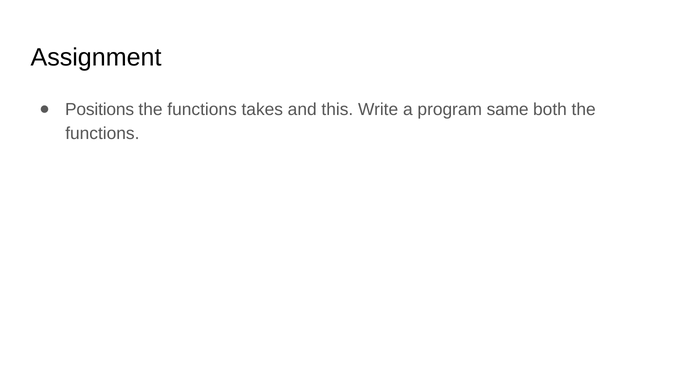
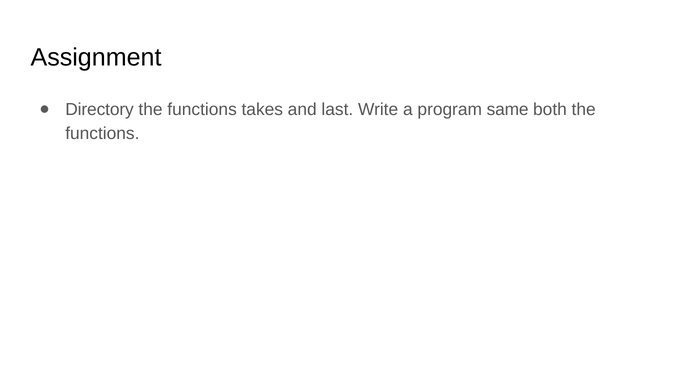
Positions: Positions -> Directory
this: this -> last
